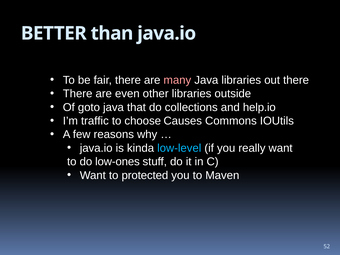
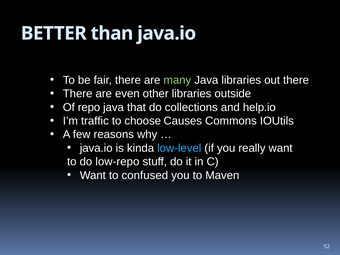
many colour: pink -> light green
goto: goto -> repo
low-ones: low-ones -> low-repo
protected: protected -> confused
